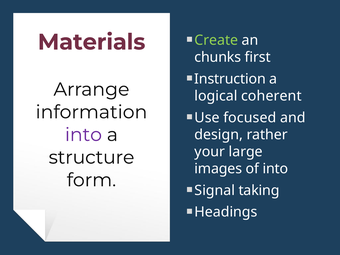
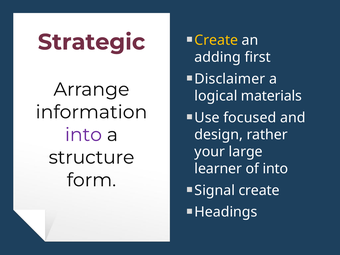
Create at (216, 40) colour: light green -> yellow
Materials: Materials -> Strategic
chunks: chunks -> adding
Instruction: Instruction -> Disclaimer
coherent: coherent -> materials
images: images -> learner
Signal taking: taking -> create
